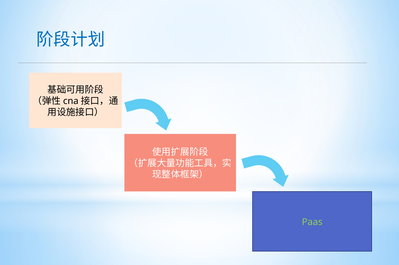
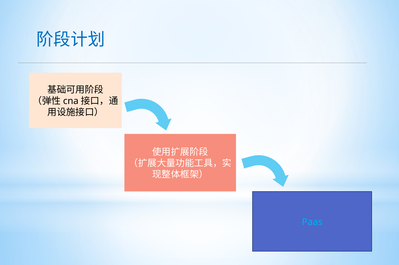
Paas colour: light green -> light blue
